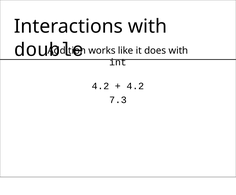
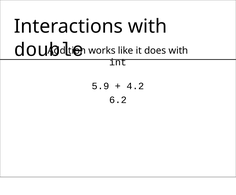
4.2 at (100, 86): 4.2 -> 5.9
7.3: 7.3 -> 6.2
